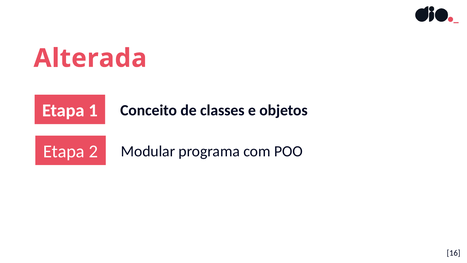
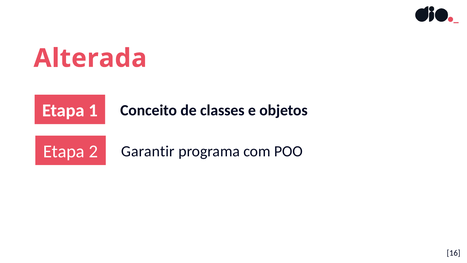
Modular: Modular -> Garantir
